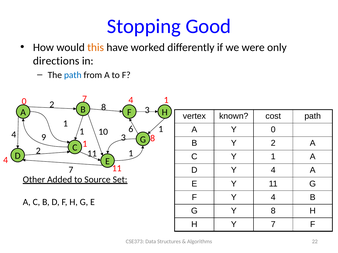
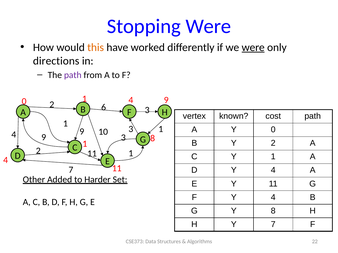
Stopping Good: Good -> Were
were at (253, 47) underline: none -> present
path at (73, 75) colour: blue -> purple
0 7: 7 -> 1
1 at (166, 100): 1 -> 9
2 8: 8 -> 6
10 6: 6 -> 3
1 at (82, 132): 1 -> 9
Source: Source -> Harder
